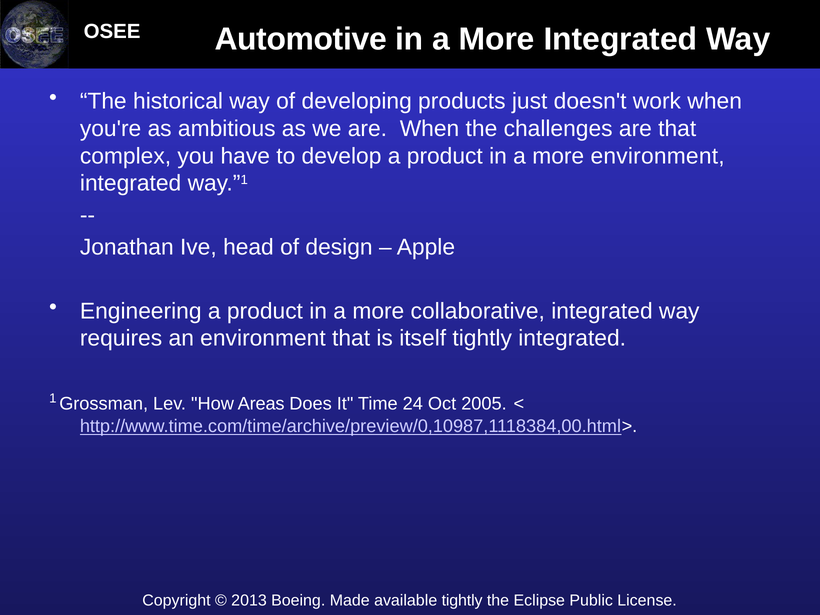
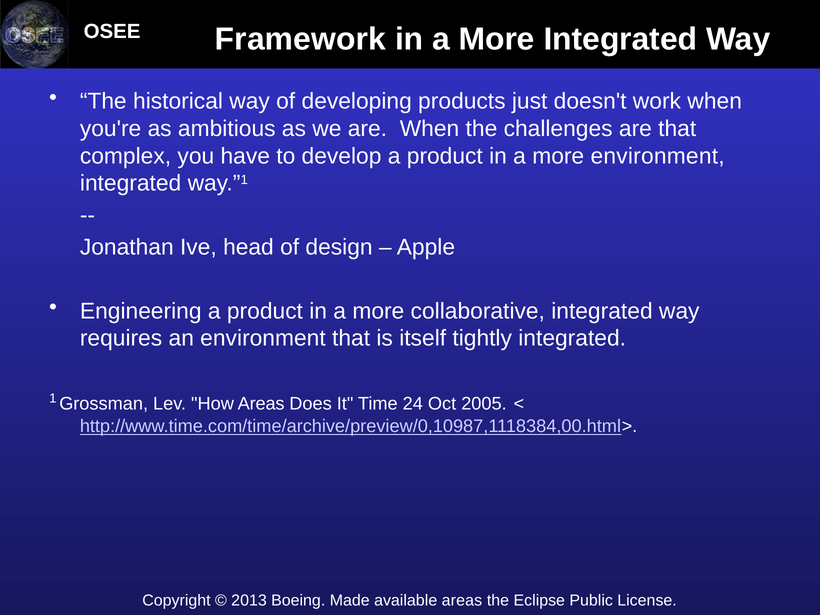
Automotive: Automotive -> Framework
available tightly: tightly -> areas
